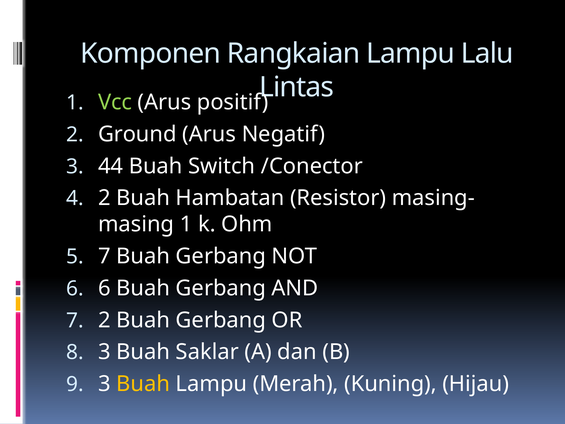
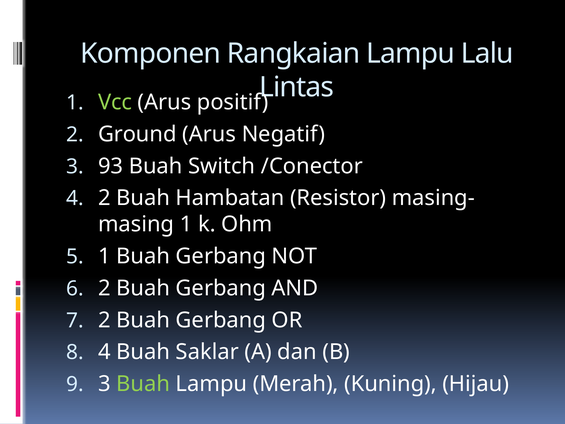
44: 44 -> 93
5 7: 7 -> 1
6 at (104, 288): 6 -> 2
3 at (104, 352): 3 -> 4
Buah at (143, 384) colour: yellow -> light green
